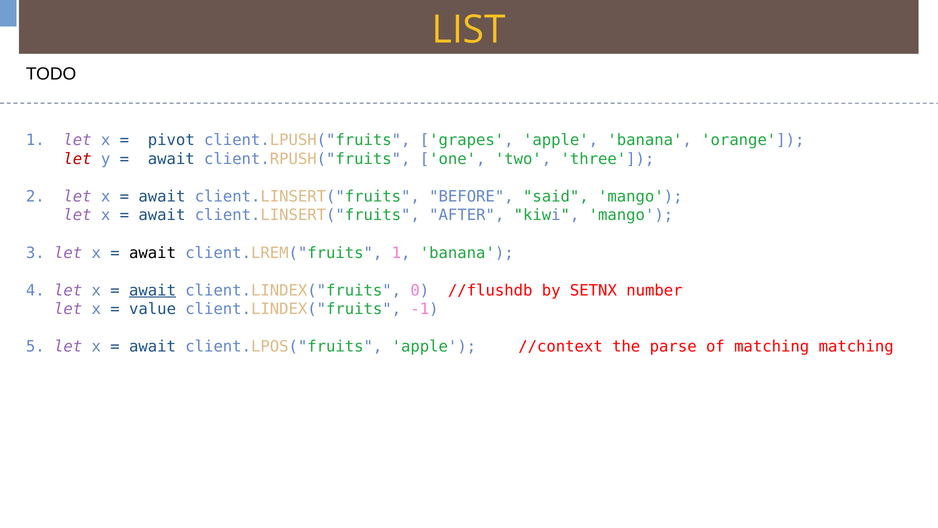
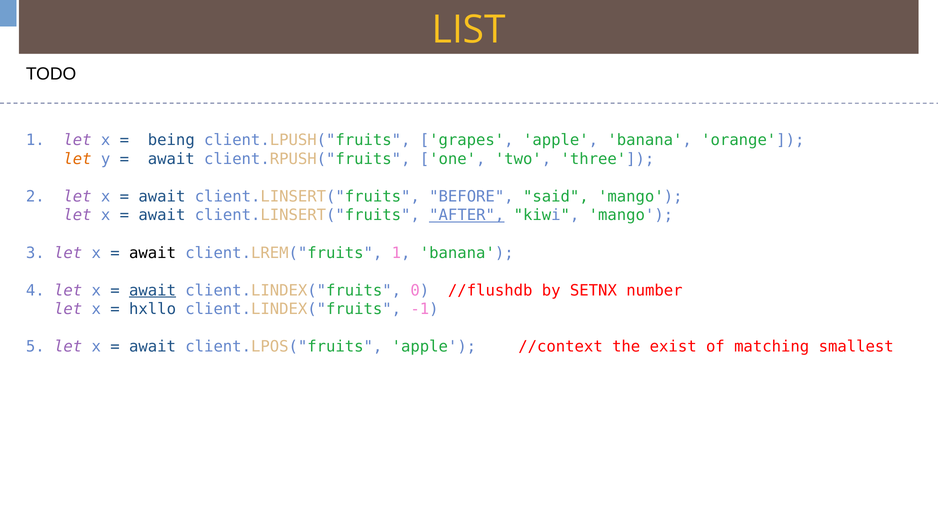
pivot: pivot -> being
let at (78, 159) colour: red -> orange
AFTER underline: none -> present
value: value -> hxllo
parse: parse -> exist
matching matching: matching -> smallest
